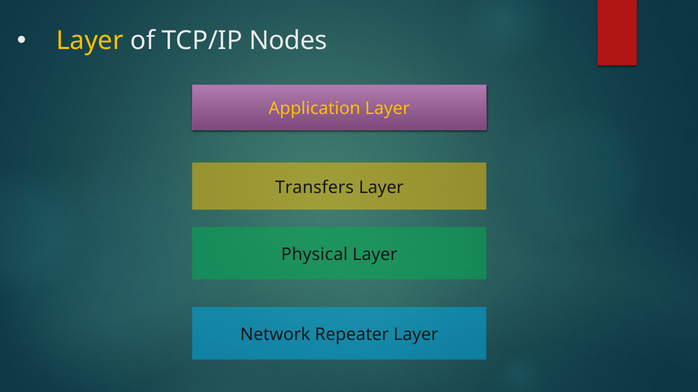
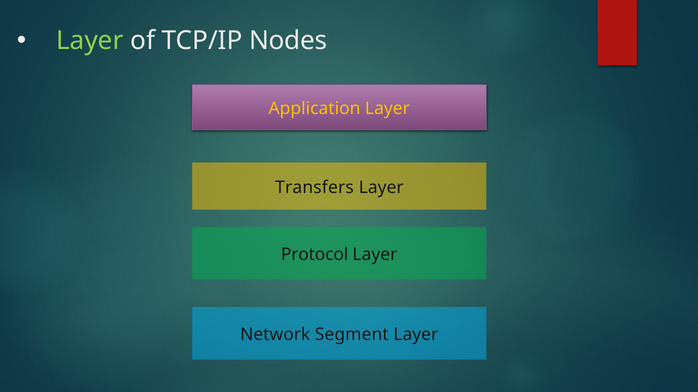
Layer at (90, 41) colour: yellow -> light green
Physical: Physical -> Protocol
Repeater: Repeater -> Segment
